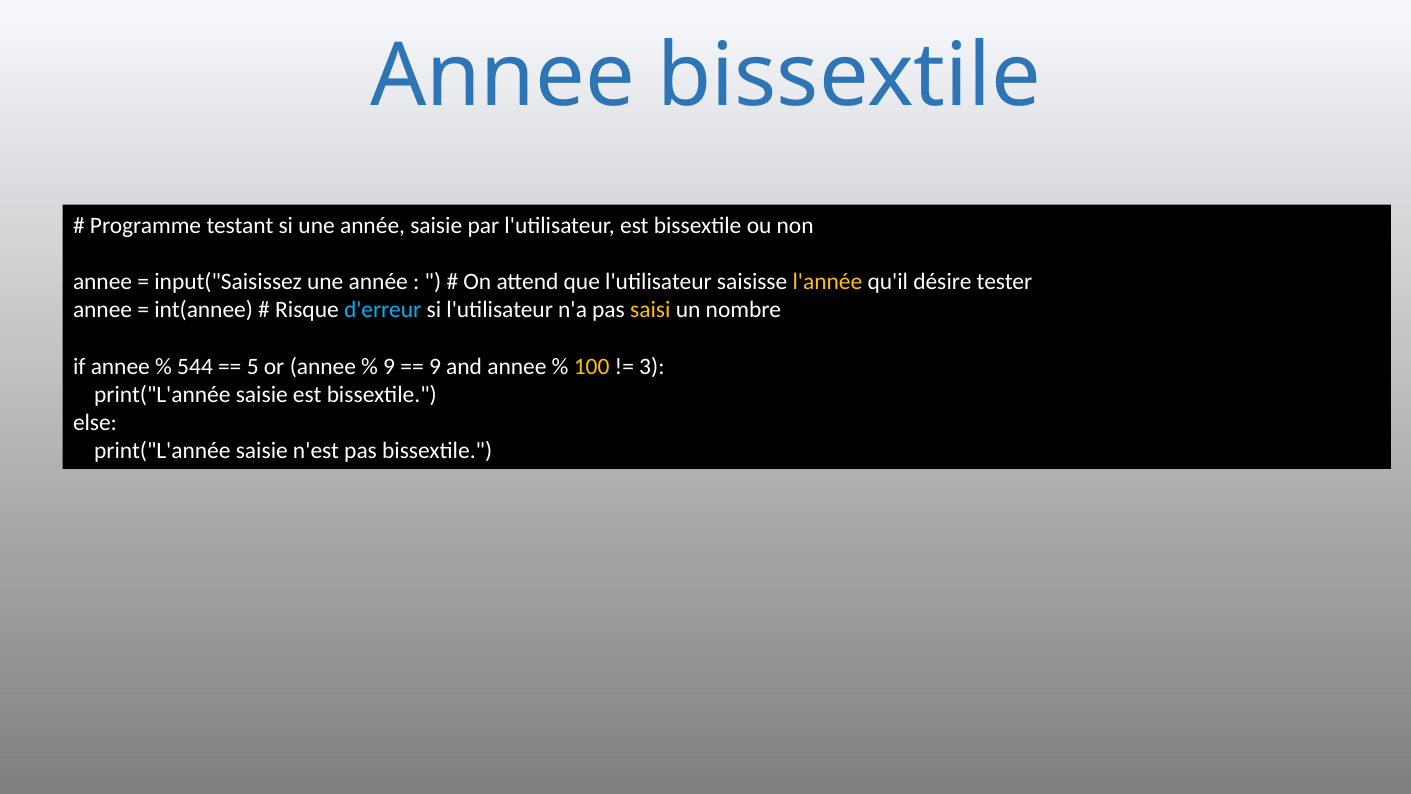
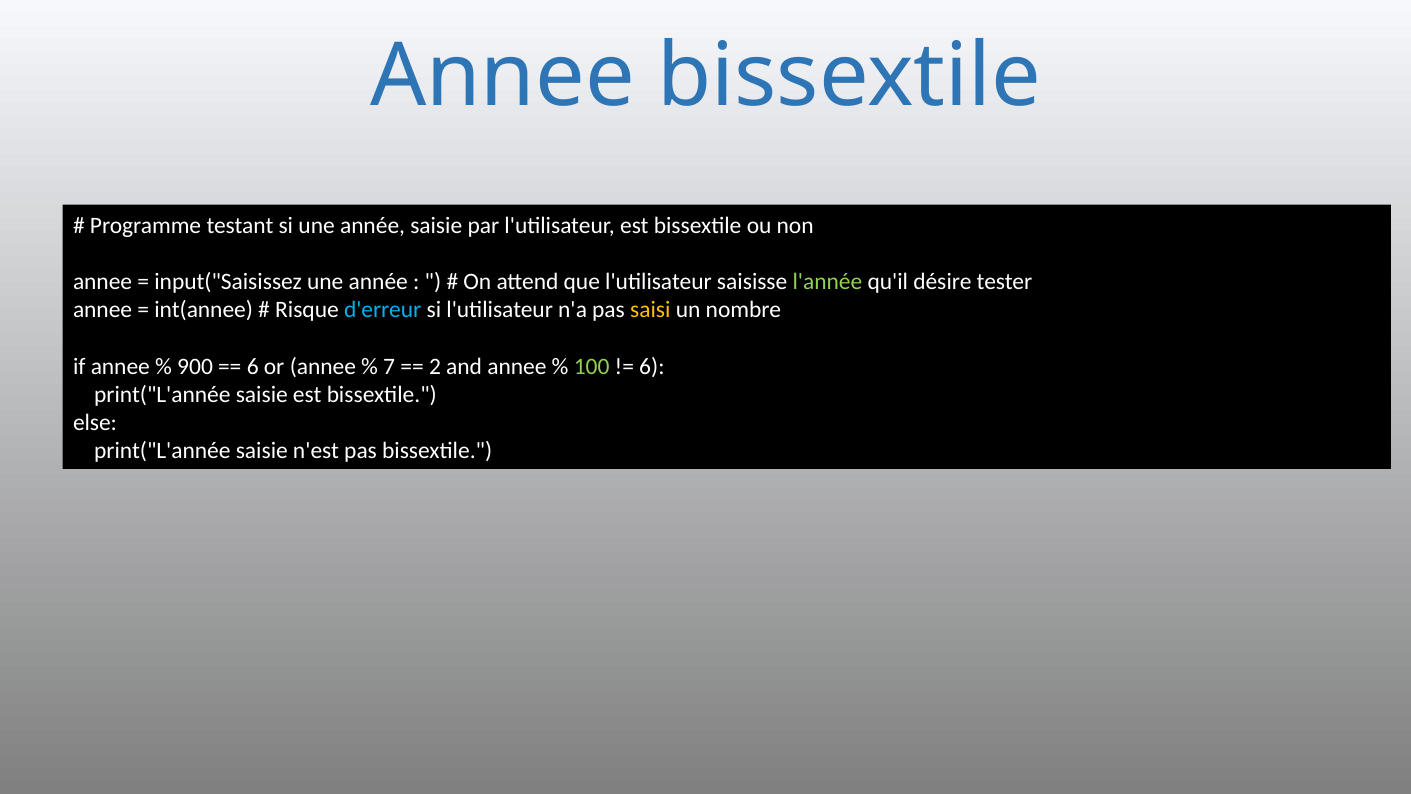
l'année colour: yellow -> light green
544: 544 -> 900
5 at (253, 366): 5 -> 6
9 at (389, 366): 9 -> 7
9 at (435, 366): 9 -> 2
100 colour: yellow -> light green
3 at (652, 366): 3 -> 6
